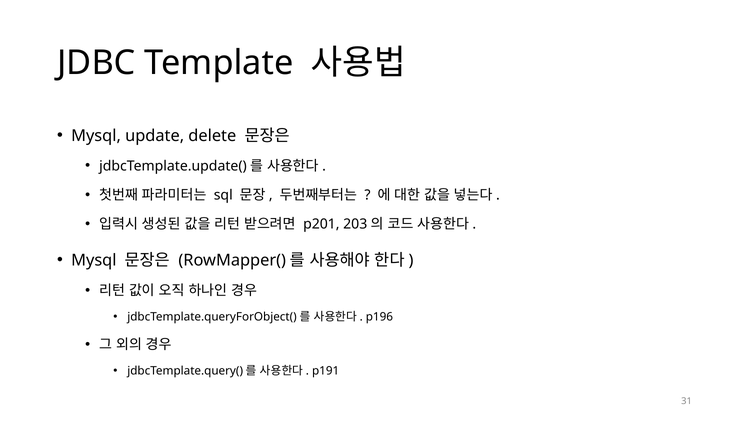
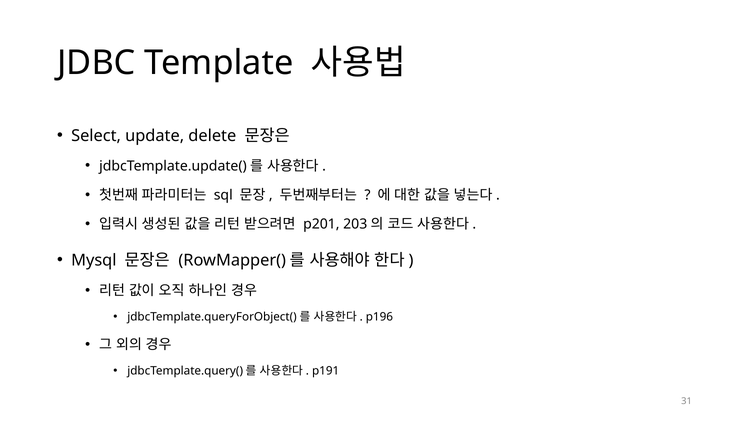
Mysql at (96, 136): Mysql -> Select
